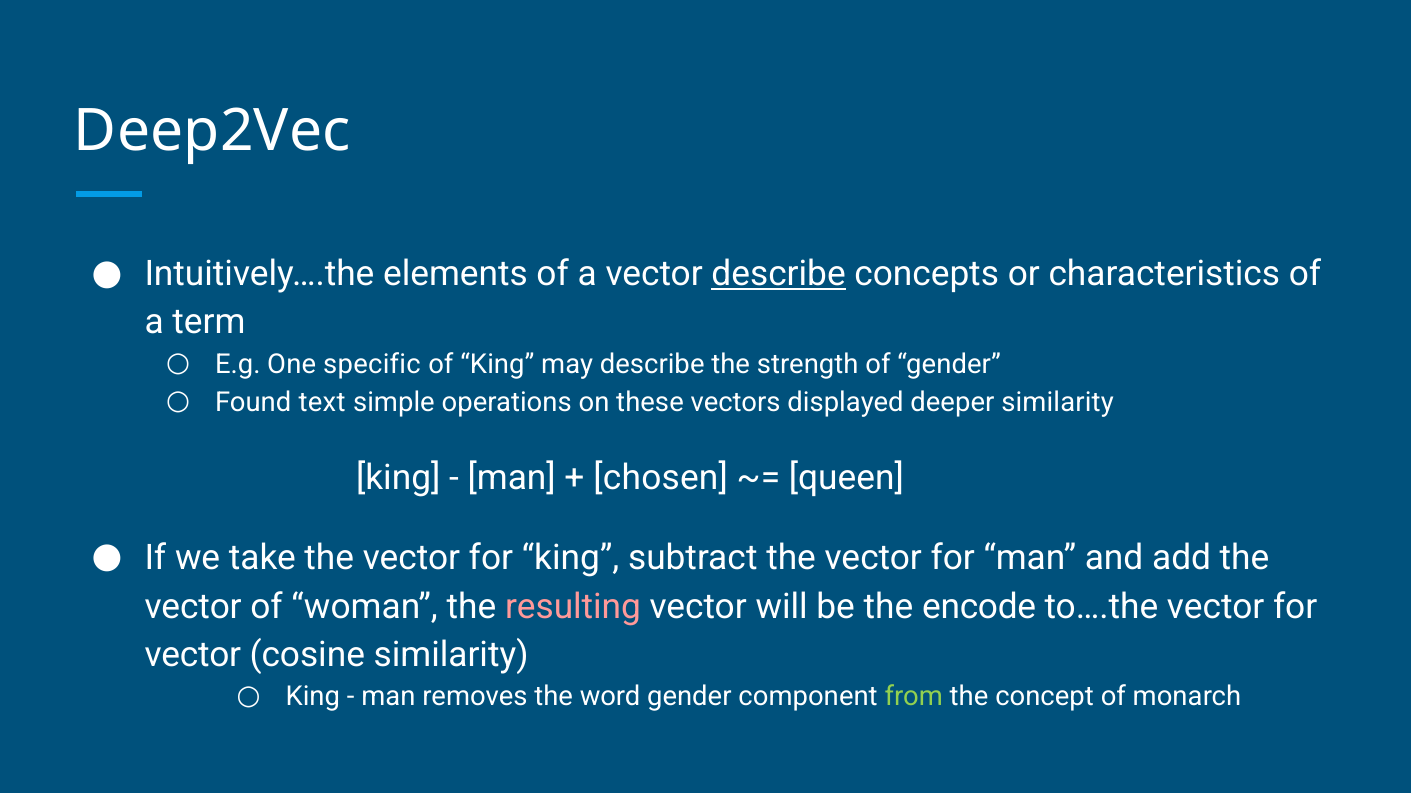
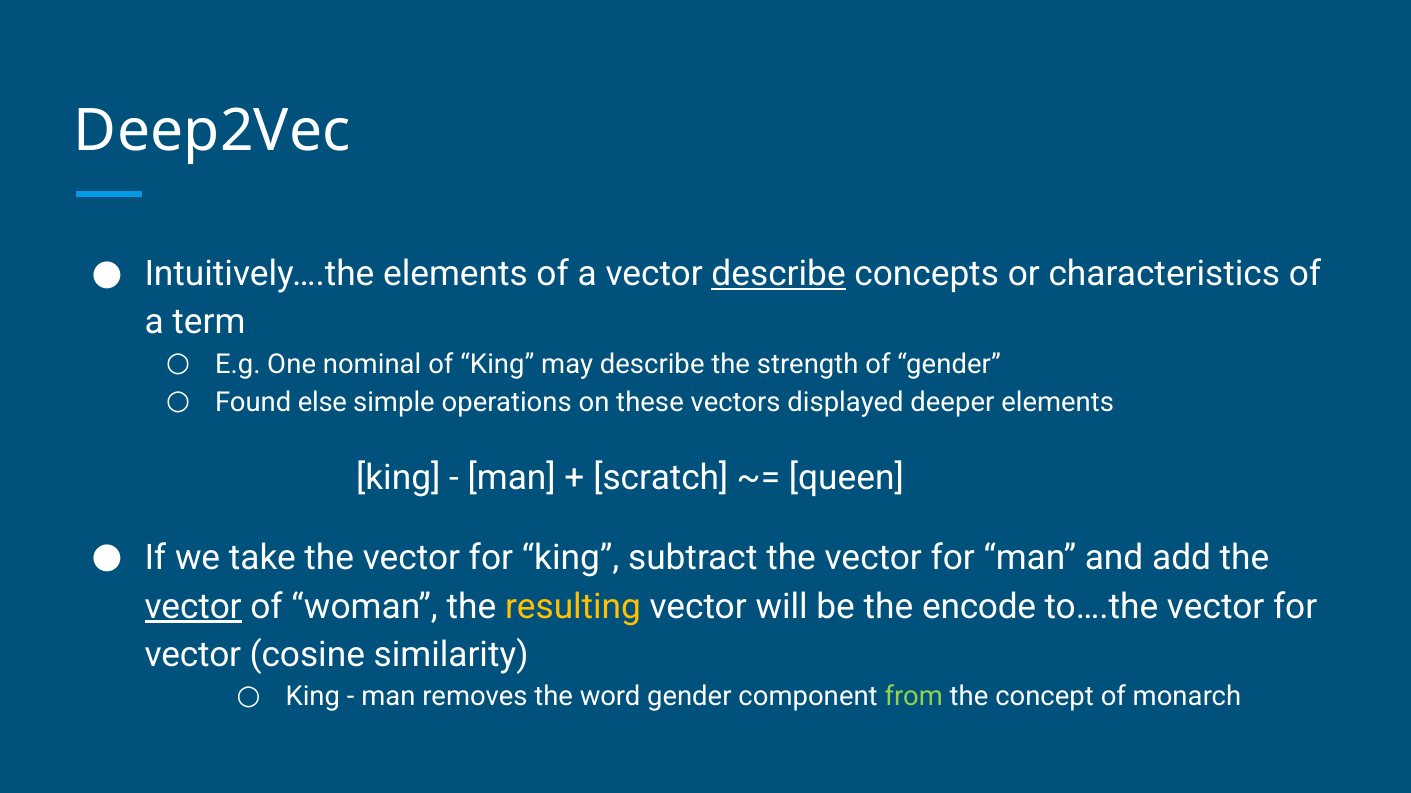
specific: specific -> nominal
text: text -> else
deeper similarity: similarity -> elements
chosen: chosen -> scratch
vector at (193, 607) underline: none -> present
resulting colour: pink -> yellow
